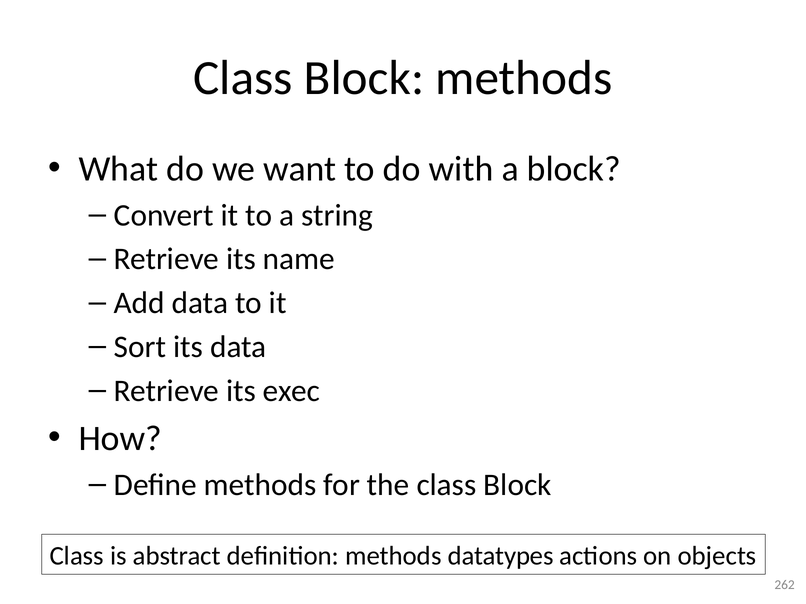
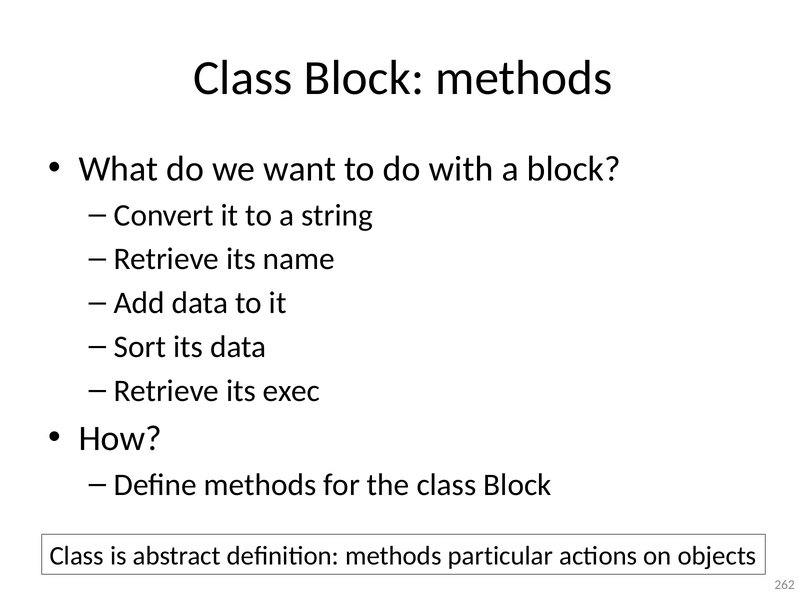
datatypes: datatypes -> particular
